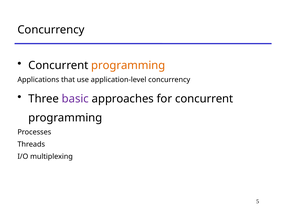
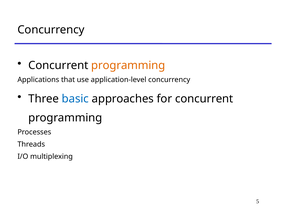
basic colour: purple -> blue
